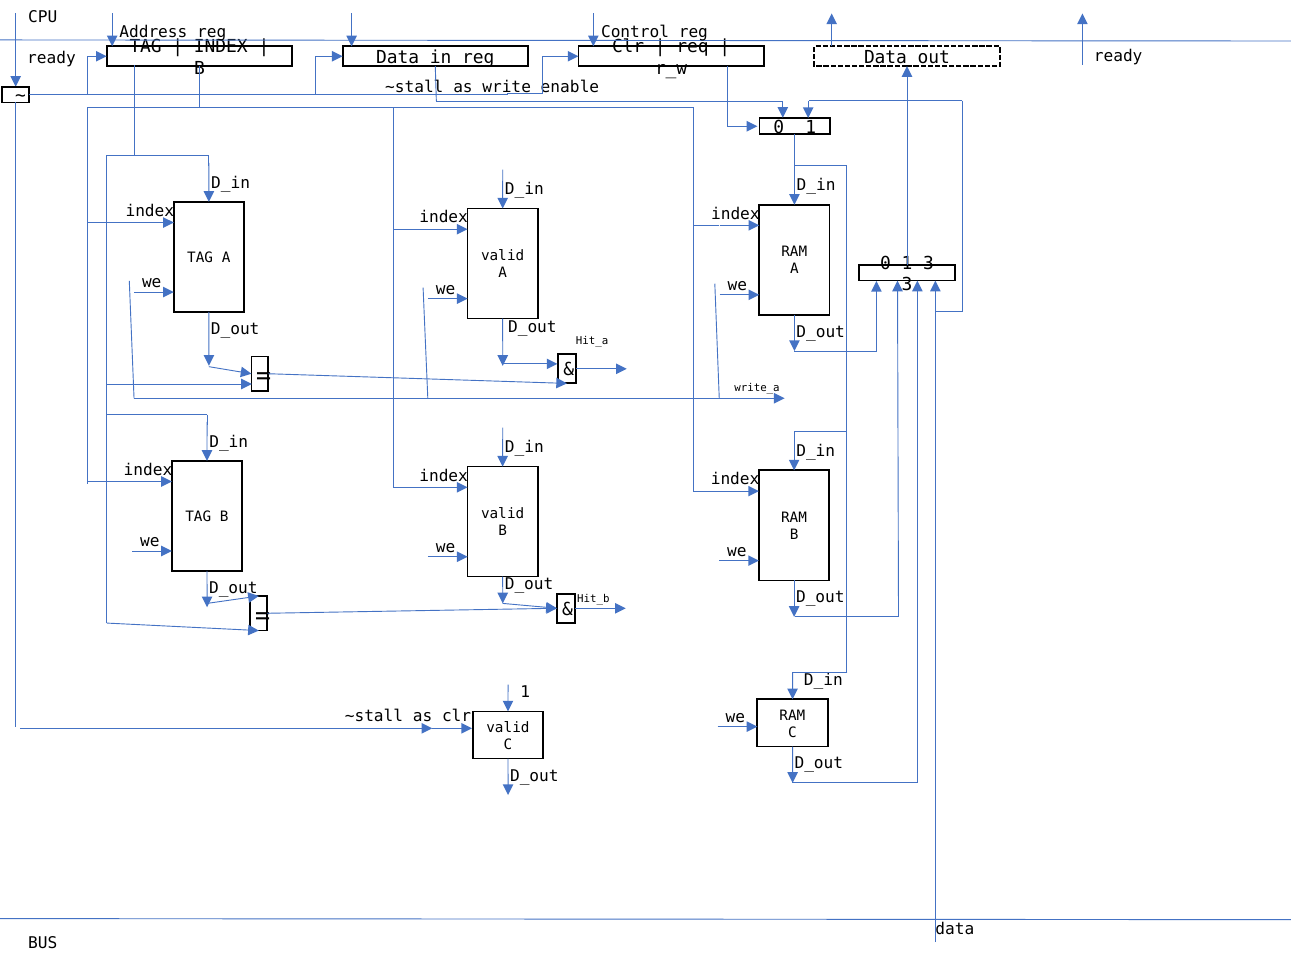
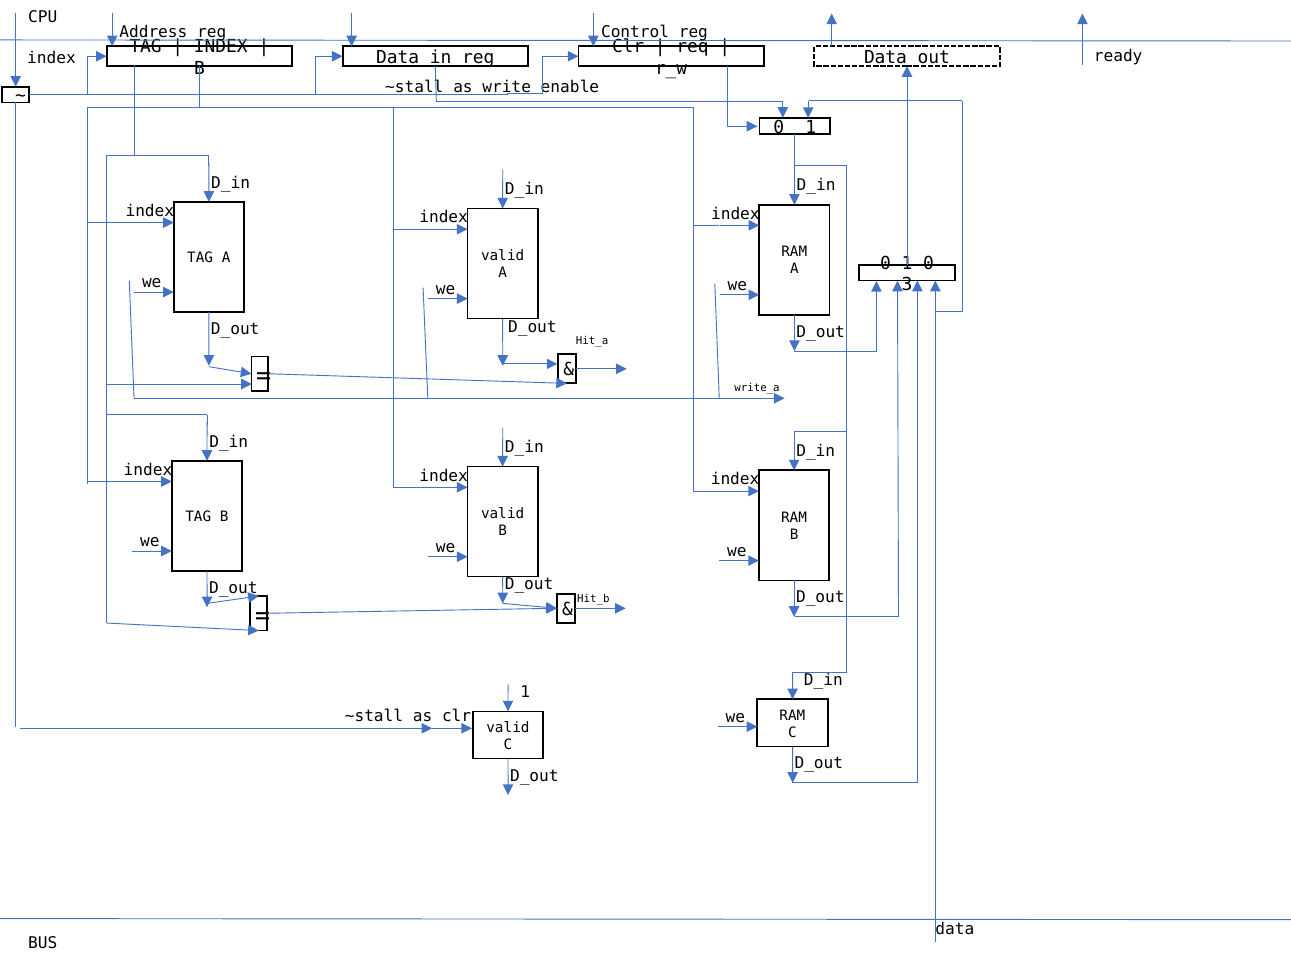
ready at (51, 58): ready -> index
1 3: 3 -> 0
